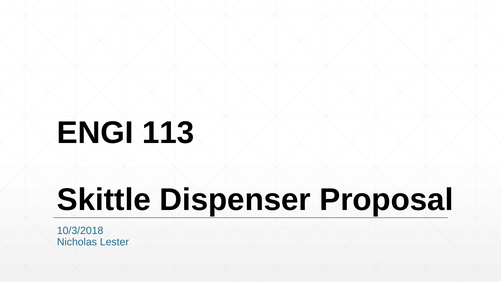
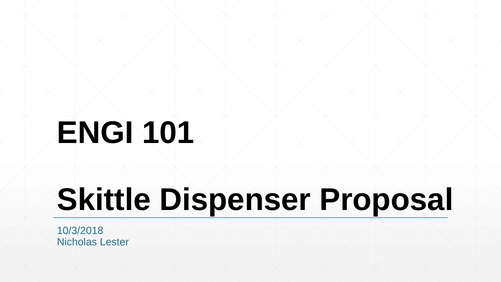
113: 113 -> 101
